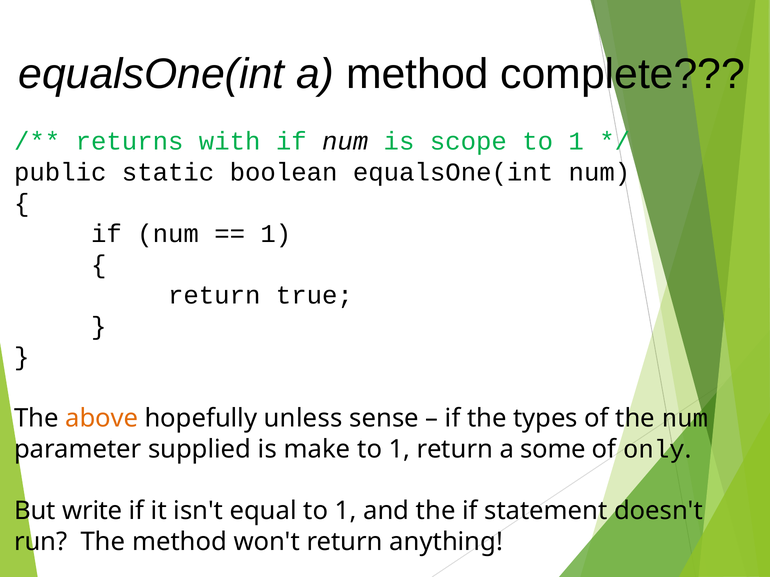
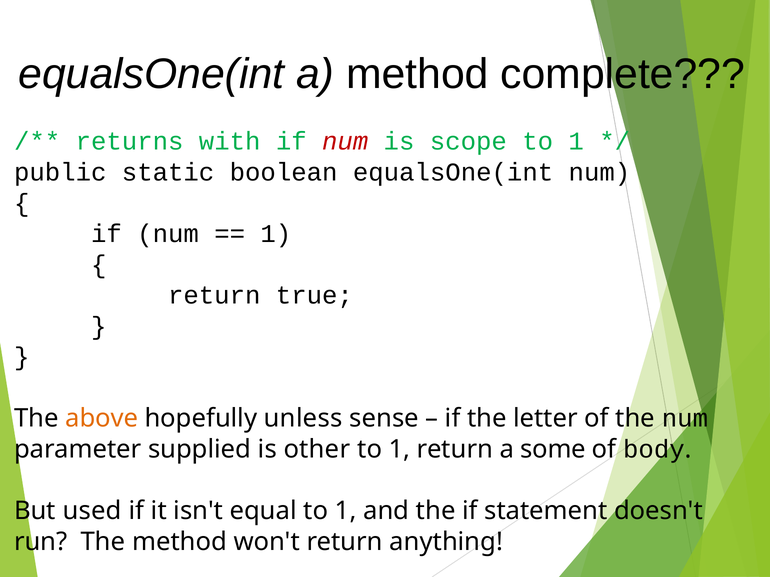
num at (345, 142) colour: black -> red
types: types -> letter
make: make -> other
only: only -> body
write: write -> used
